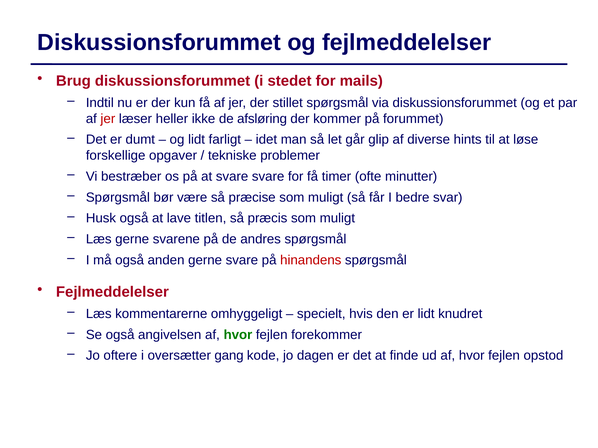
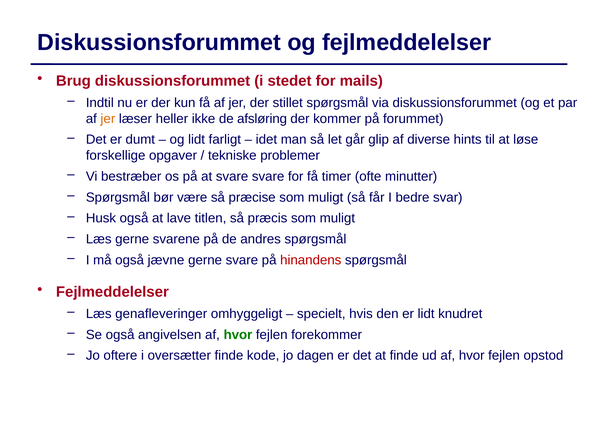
jer at (108, 119) colour: red -> orange
anden: anden -> jævne
kommentarerne: kommentarerne -> genafleveringer
oversætter gang: gang -> finde
